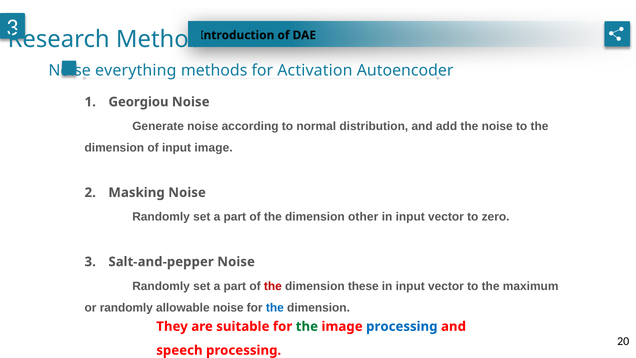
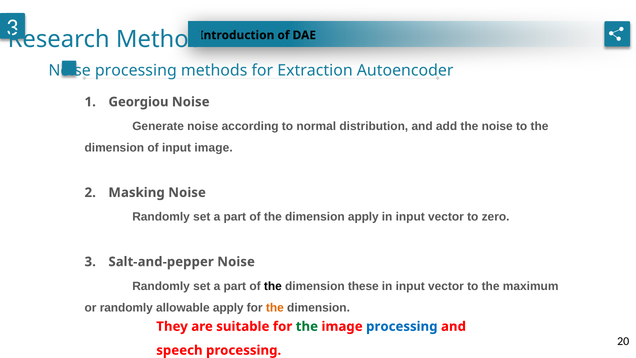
Noise everything: everything -> processing
Activation: Activation -> Extraction
dimension other: other -> apply
the at (273, 286) colour: red -> black
allowable noise: noise -> apply
the at (275, 308) colour: blue -> orange
